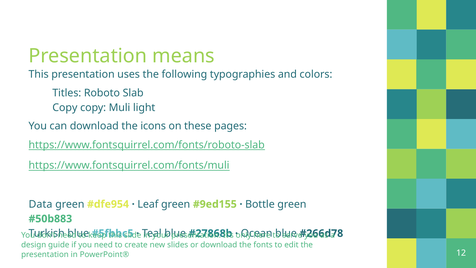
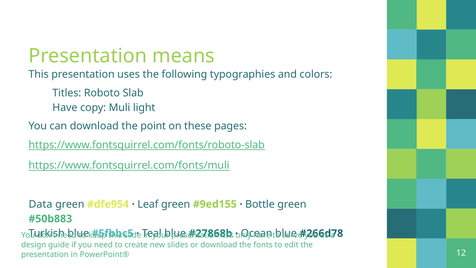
Copy at (65, 107): Copy -> Have
icons: icons -> point
